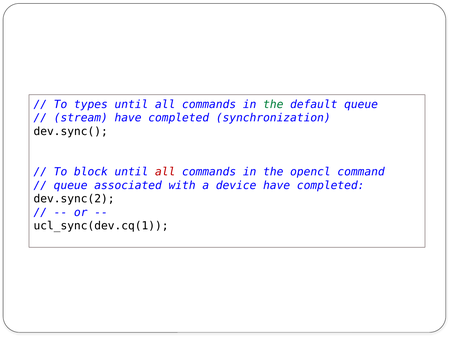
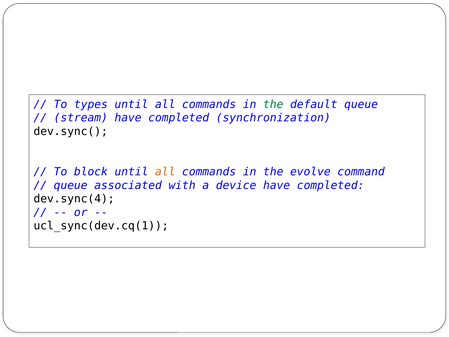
all at (165, 172) colour: red -> orange
opencl: opencl -> evolve
dev.sync(2: dev.sync(2 -> dev.sync(4
